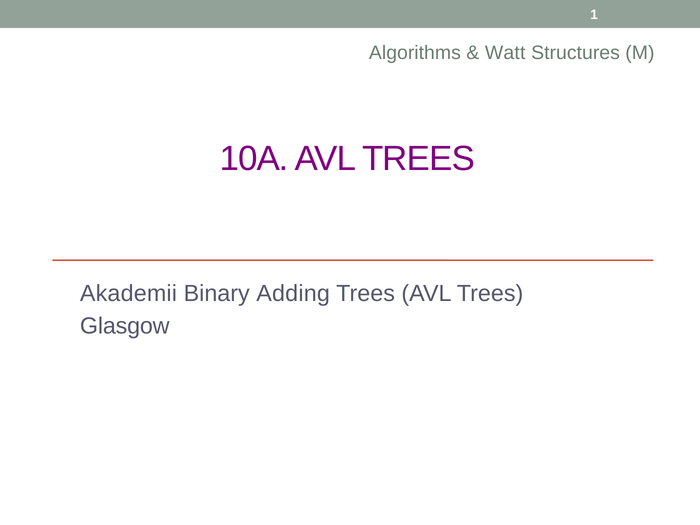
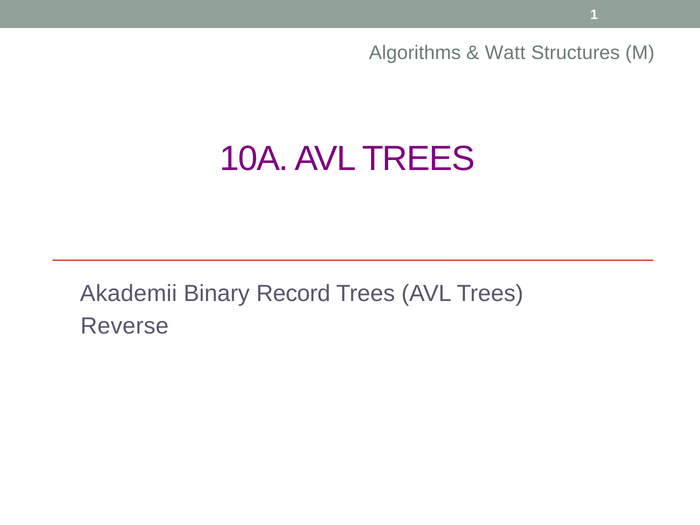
Adding: Adding -> Record
Glasgow at (125, 326): Glasgow -> Reverse
